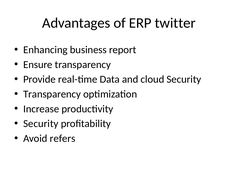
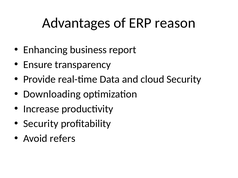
twitter: twitter -> reason
Transparency at (52, 94): Transparency -> Downloading
